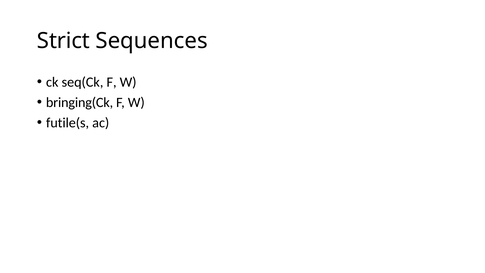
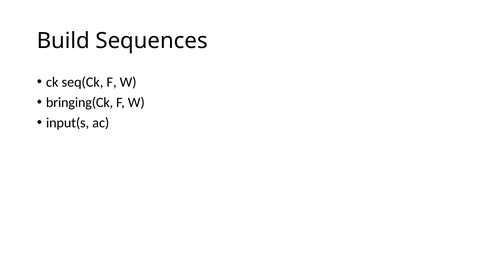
Strict: Strict -> Build
futile(s: futile(s -> input(s
